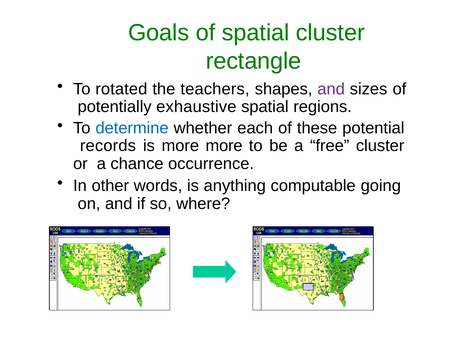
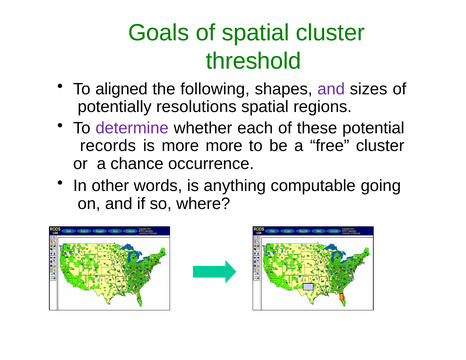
rectangle: rectangle -> threshold
rotated: rotated -> aligned
teachers: teachers -> following
exhaustive: exhaustive -> resolutions
determine colour: blue -> purple
